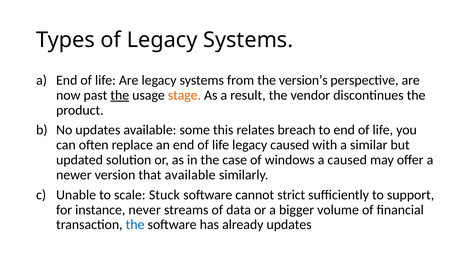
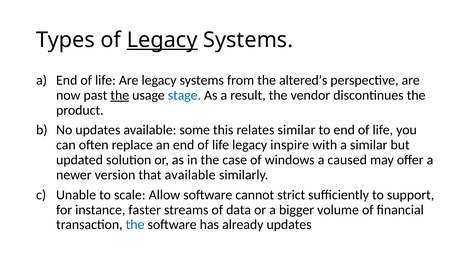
Legacy at (162, 40) underline: none -> present
version’s: version’s -> altered’s
stage colour: orange -> blue
relates breach: breach -> similar
legacy caused: caused -> inspire
Stuck: Stuck -> Allow
never: never -> faster
